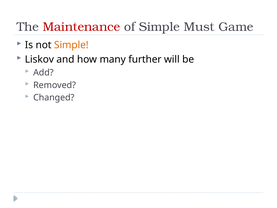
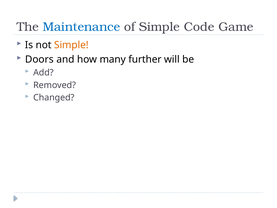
Maintenance colour: red -> blue
Must: Must -> Code
Liskov: Liskov -> Doors
